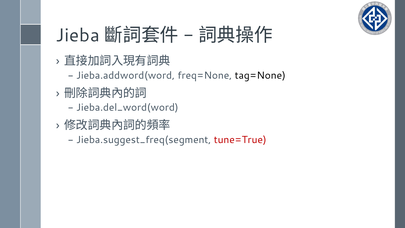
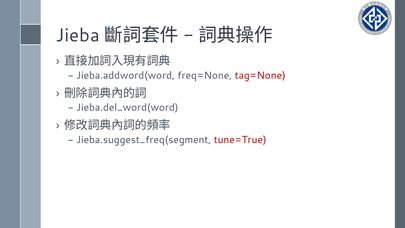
tag=None colour: black -> red
